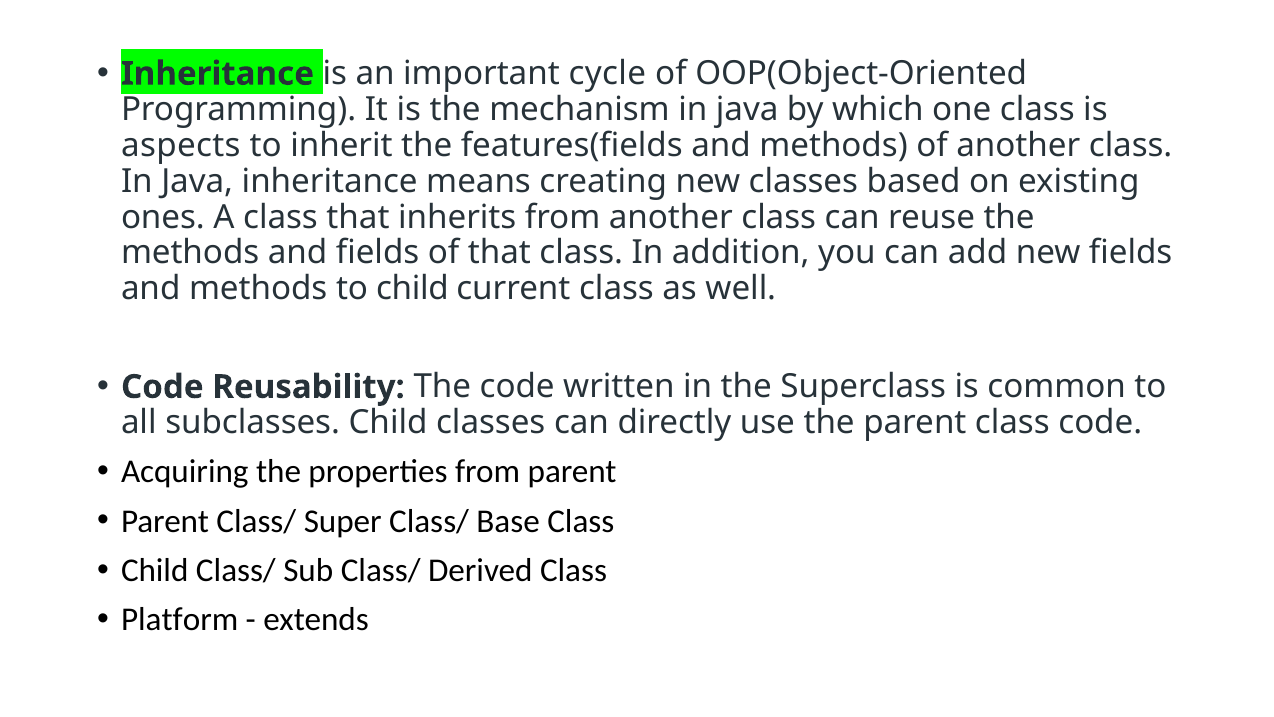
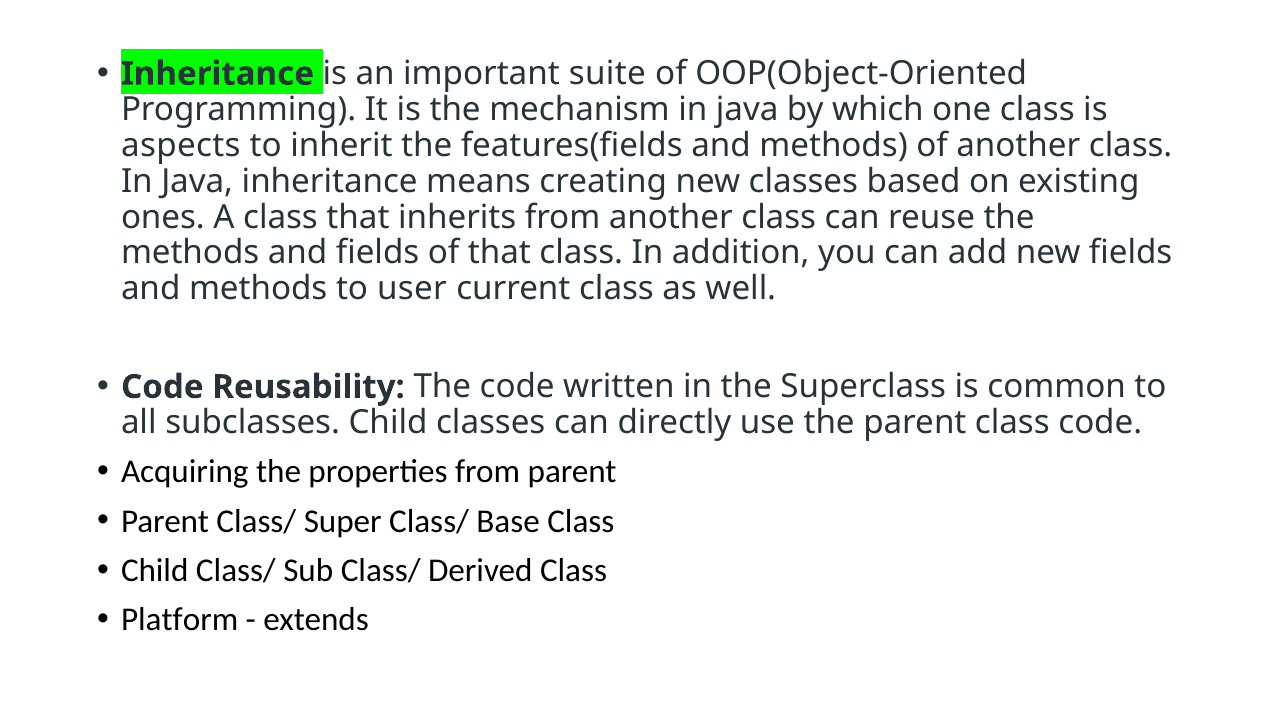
cycle: cycle -> suite
to child: child -> user
